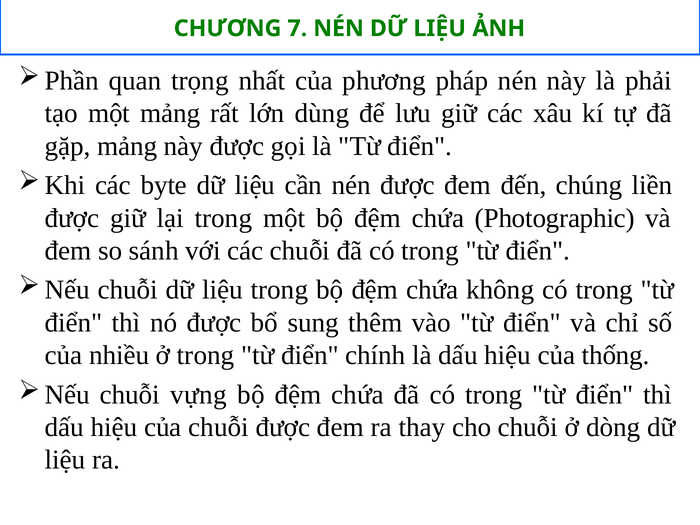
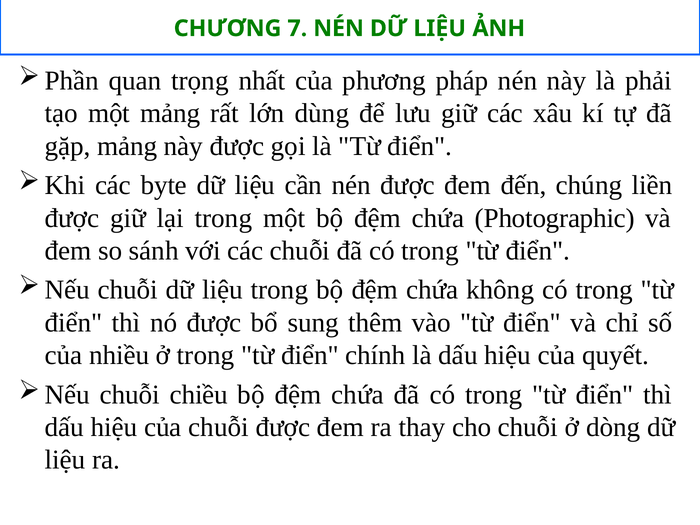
thống: thống -> quyết
vựng: vựng -> chiều
